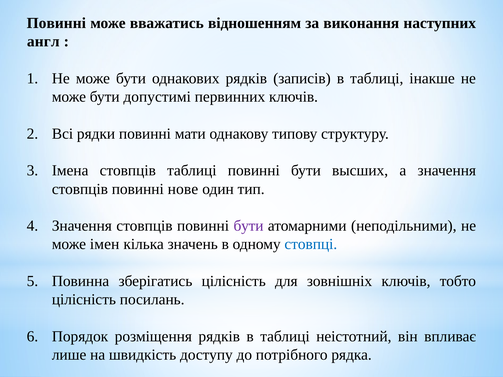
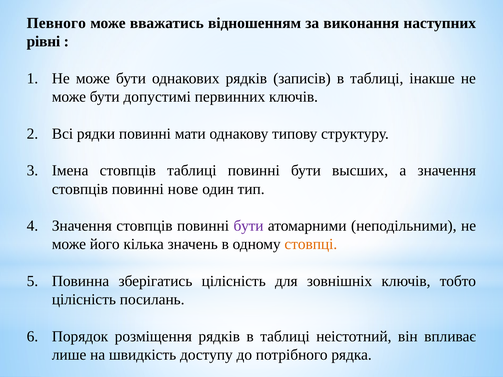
Повинні at (56, 23): Повинні -> Певного
англ: англ -> рівні
імен: імен -> його
стовпці colour: blue -> orange
